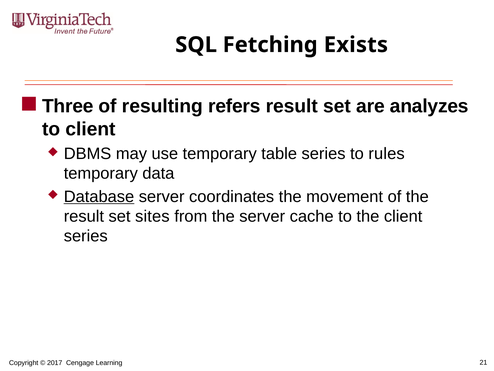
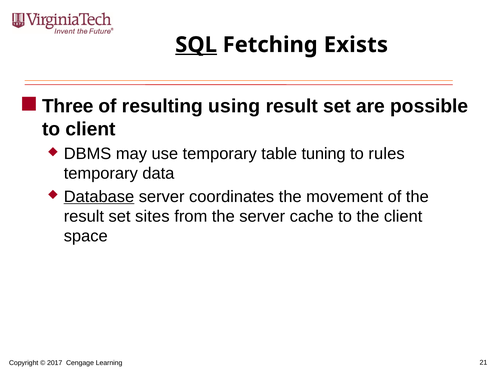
SQL underline: none -> present
refers: refers -> using
analyzes: analyzes -> possible
table series: series -> tuning
series at (86, 236): series -> space
